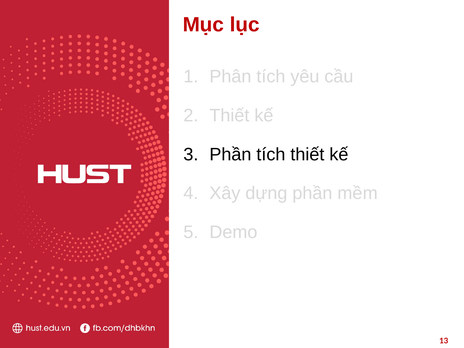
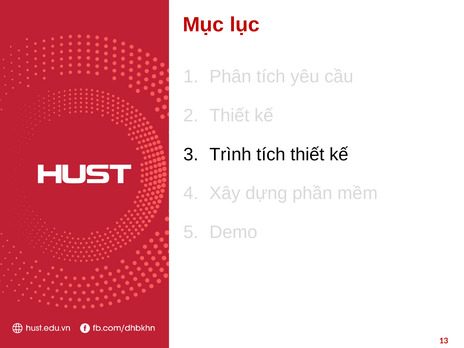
Phần at (231, 154): Phần -> Trình
